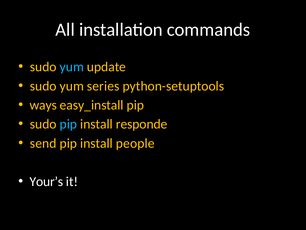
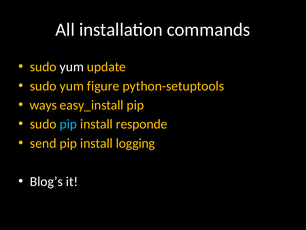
yum at (72, 67) colour: light blue -> white
series: series -> figure
people: people -> logging
Your’s: Your’s -> Blog’s
